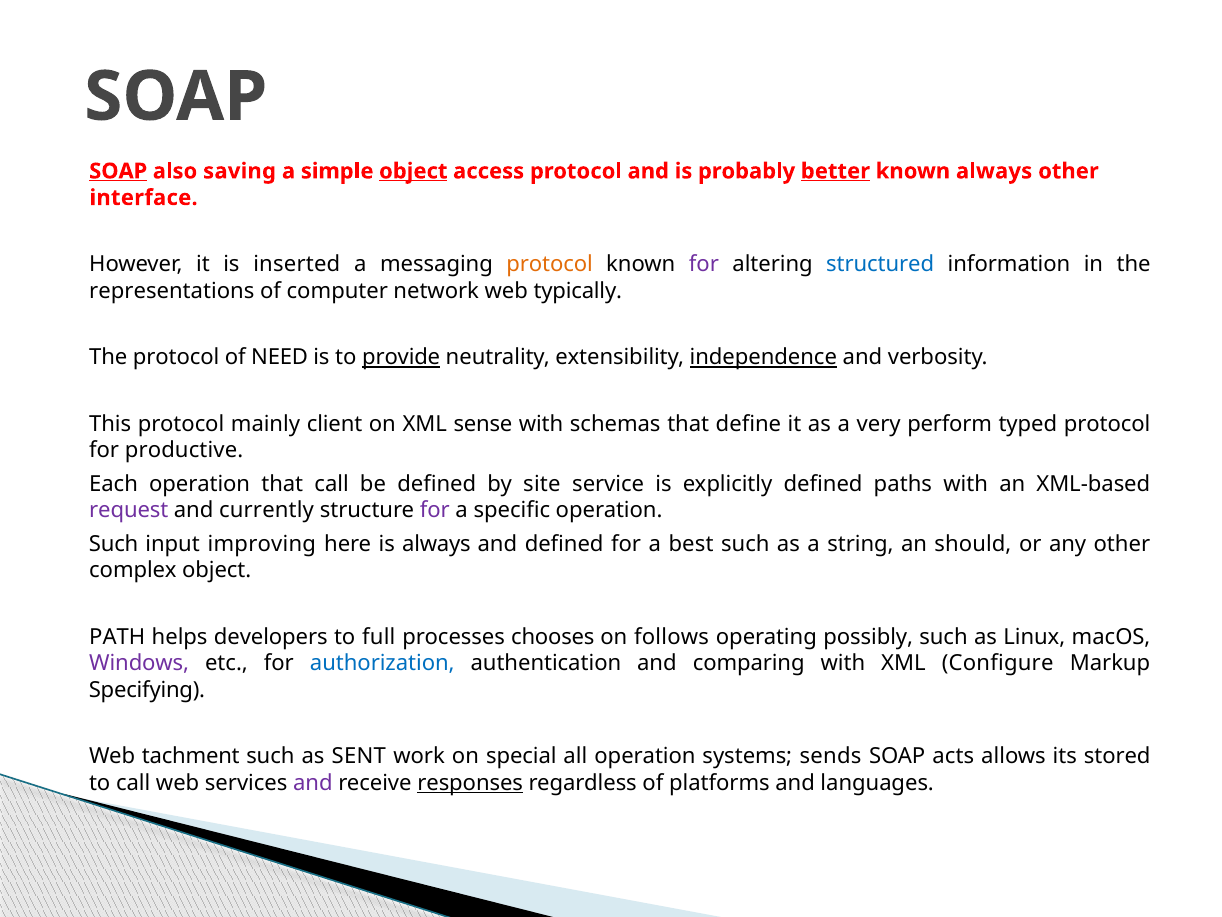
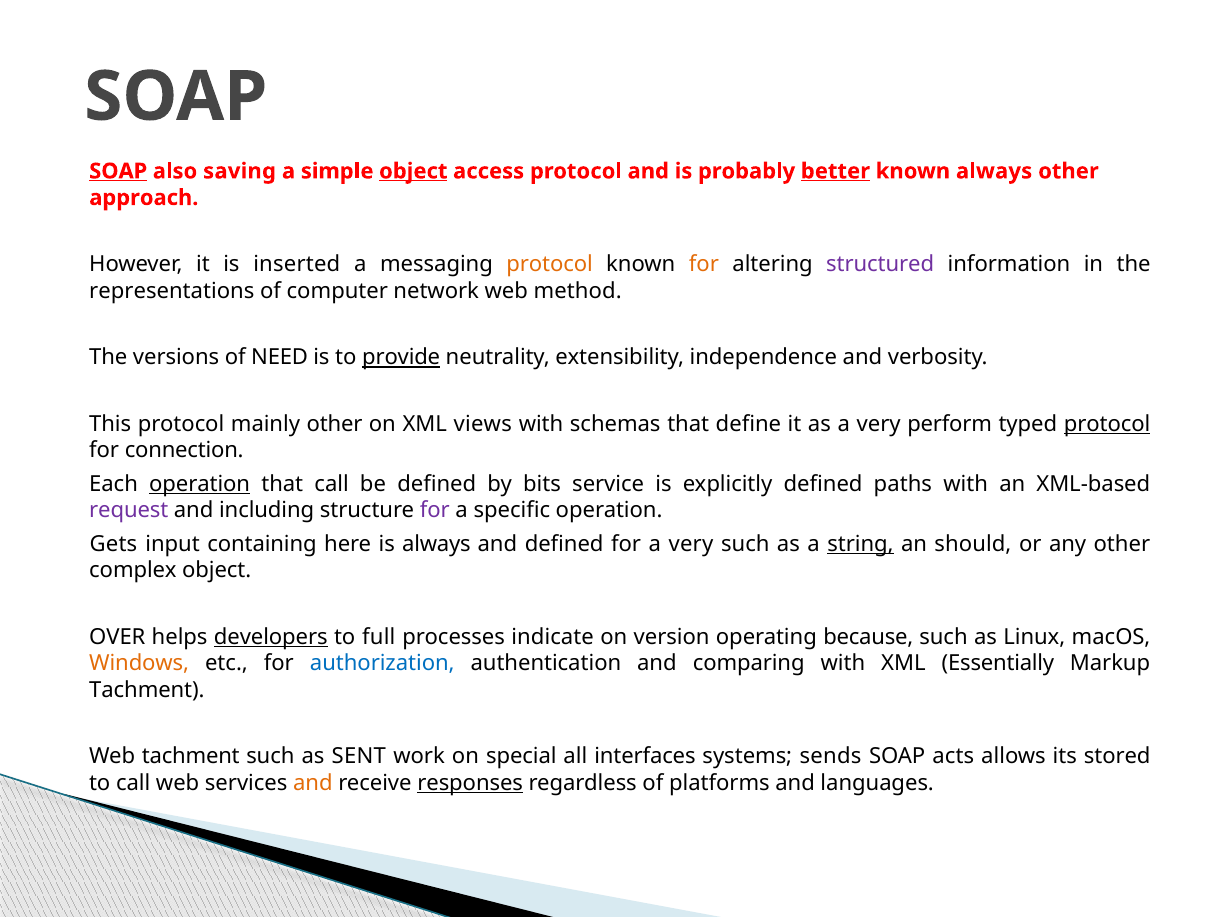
interface: interface -> approach
for at (704, 264) colour: purple -> orange
structured colour: blue -> purple
typically: typically -> method
The protocol: protocol -> versions
independence underline: present -> none
mainly client: client -> other
sense: sense -> views
protocol at (1107, 424) underline: none -> present
productive: productive -> connection
operation at (200, 484) underline: none -> present
site: site -> bits
currently: currently -> including
Such at (114, 543): Such -> Gets
improving: improving -> containing
for a best: best -> very
string underline: none -> present
PATH: PATH -> OVER
developers underline: none -> present
chooses: chooses -> indicate
follows: follows -> version
possibly: possibly -> because
Windows colour: purple -> orange
Configure: Configure -> Essentially
Specifying at (147, 690): Specifying -> Tachment
all operation: operation -> interfaces
and at (313, 783) colour: purple -> orange
